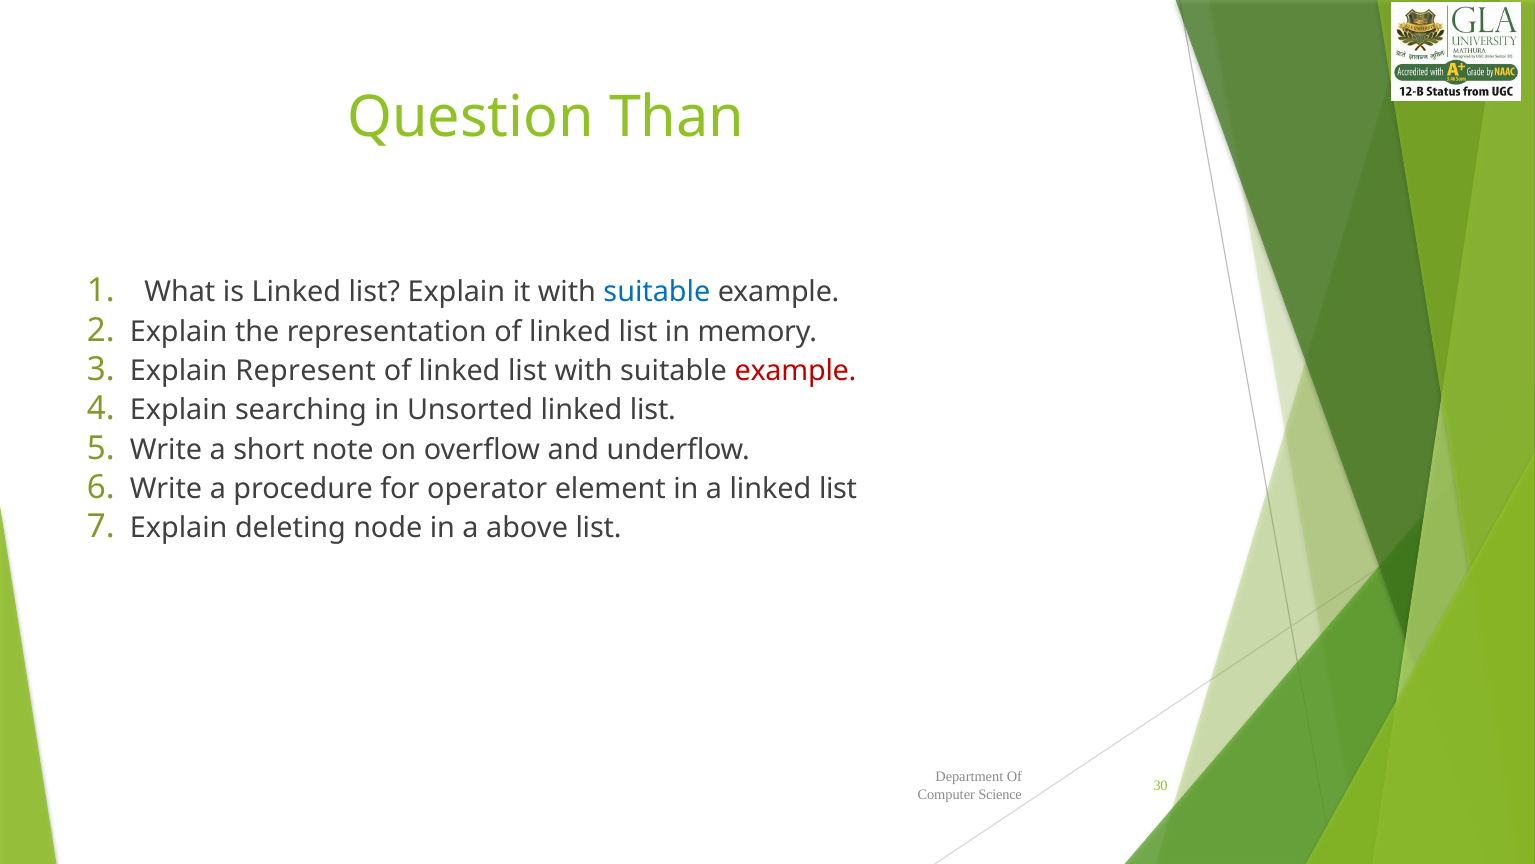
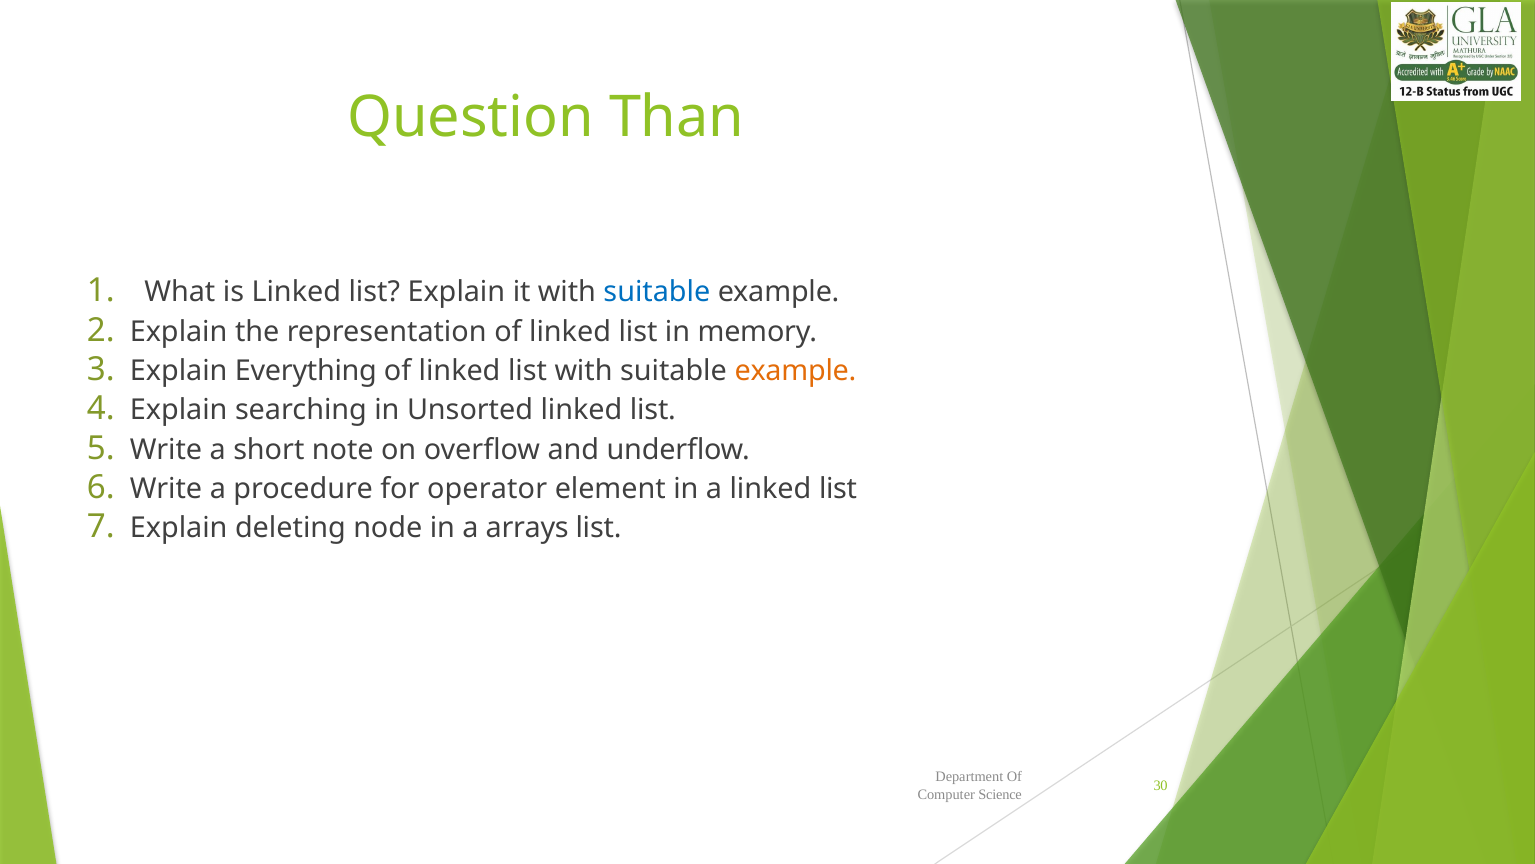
Represent: Represent -> Everything
example at (795, 371) colour: red -> orange
above: above -> arrays
